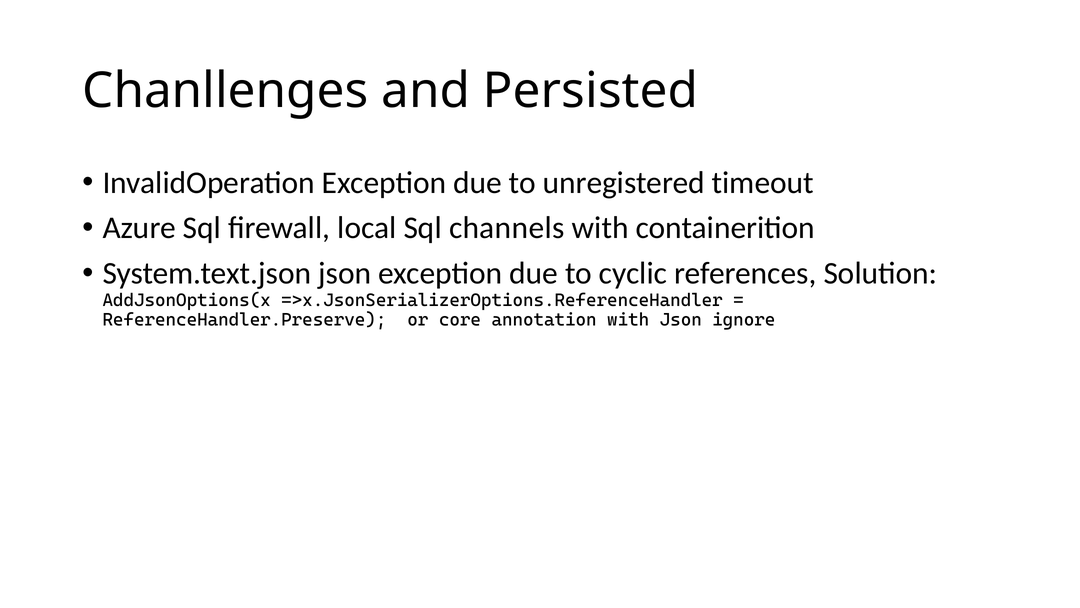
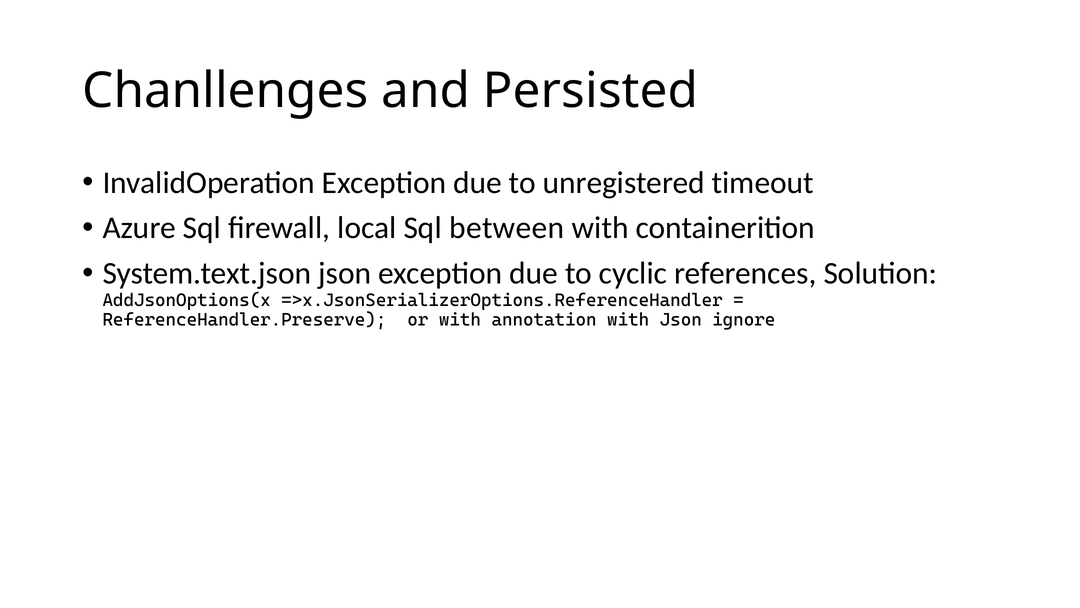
channels: channels -> between
or core: core -> with
